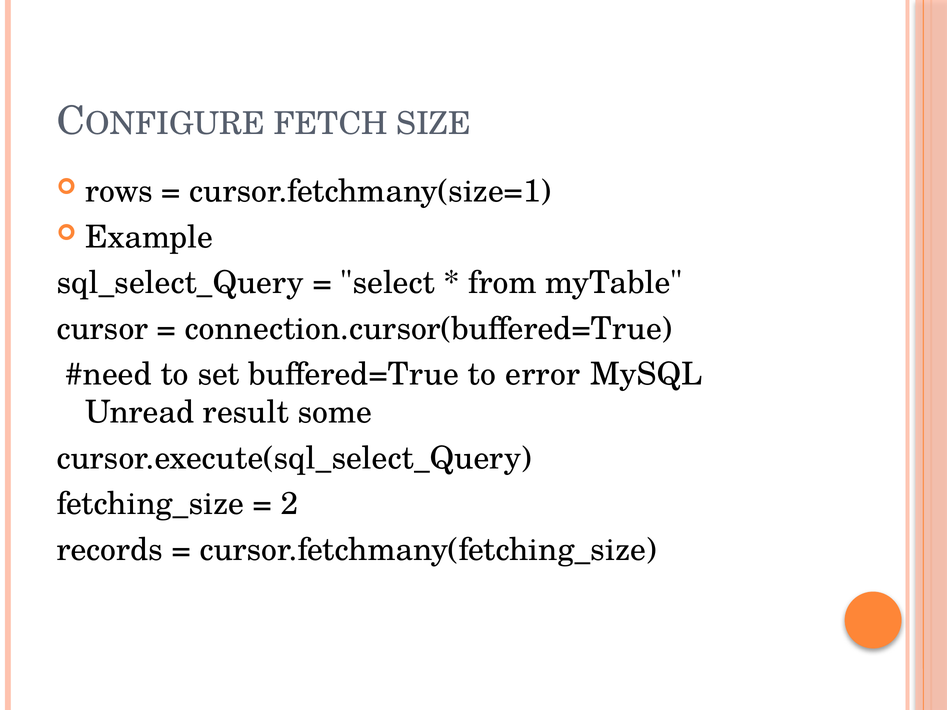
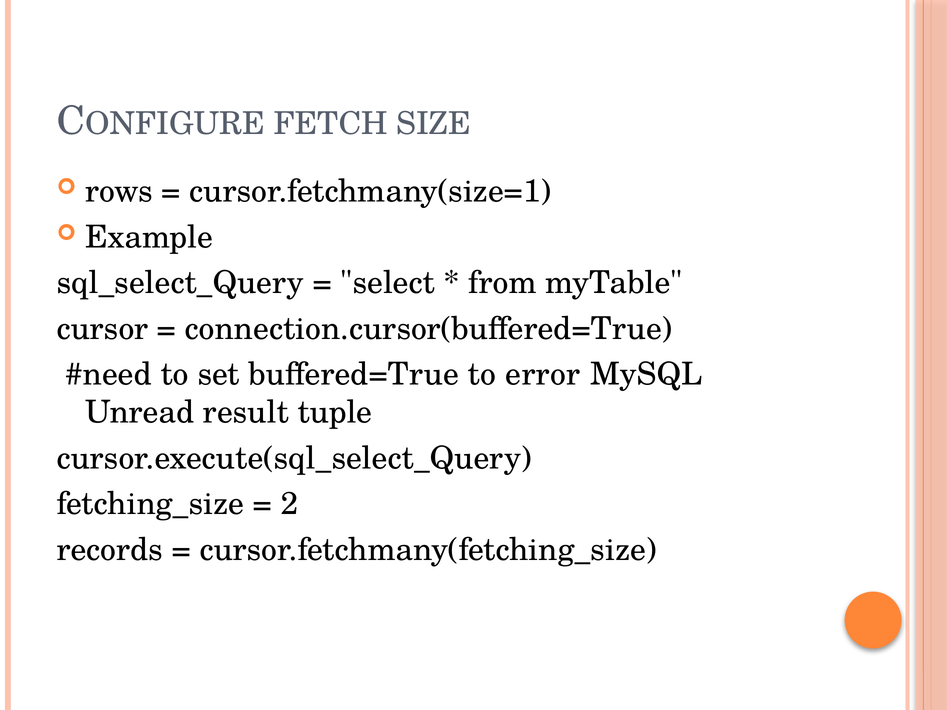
some: some -> tuple
